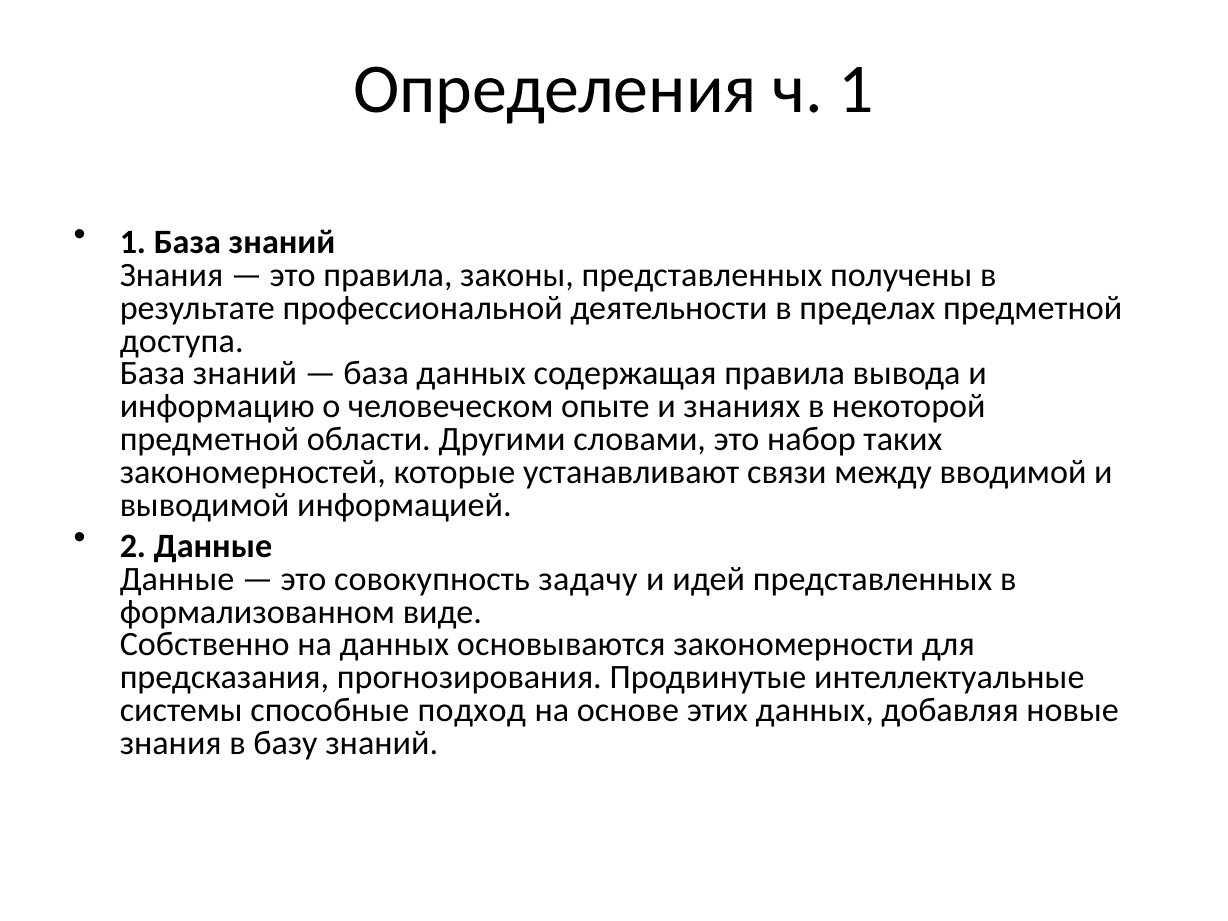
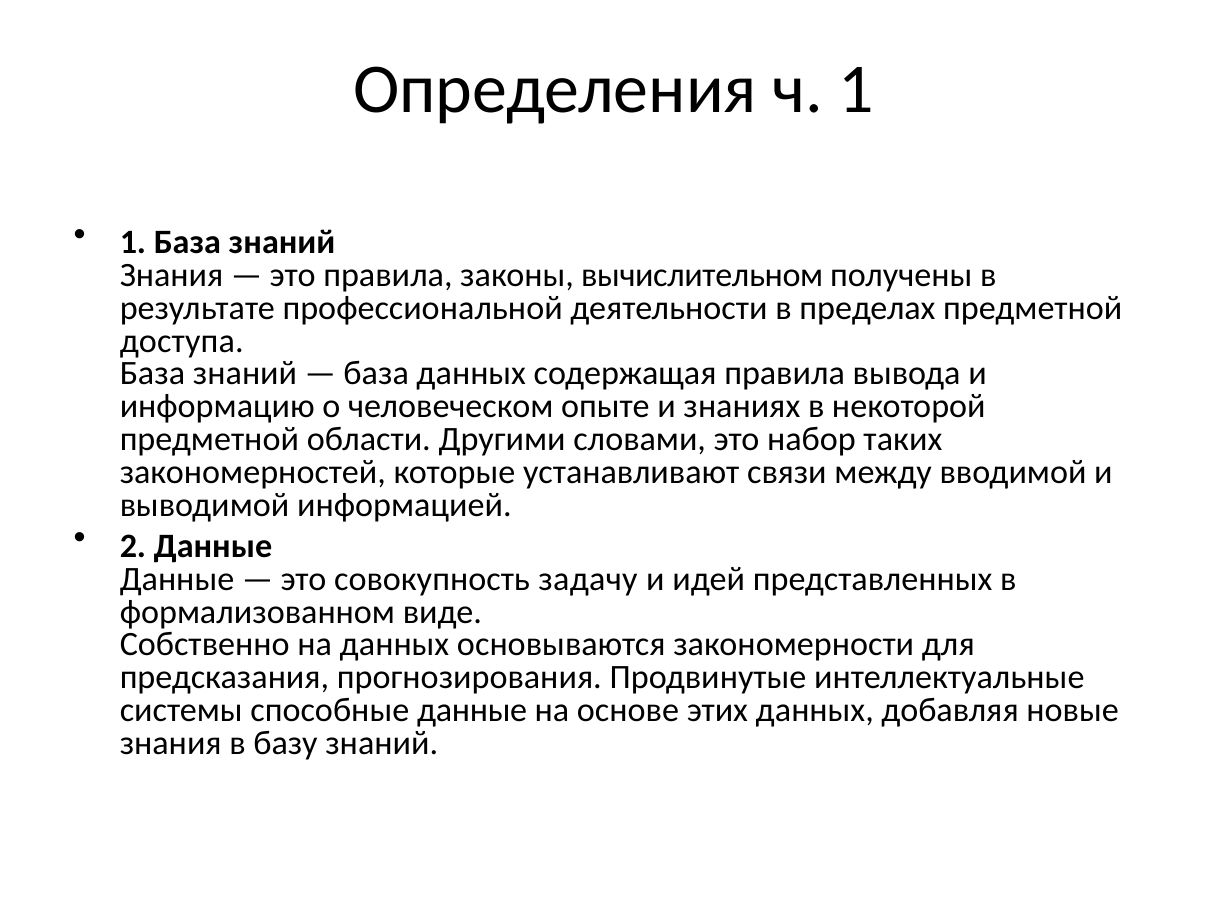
законы представленных: представленных -> вычислительном
способные подход: подход -> данные
